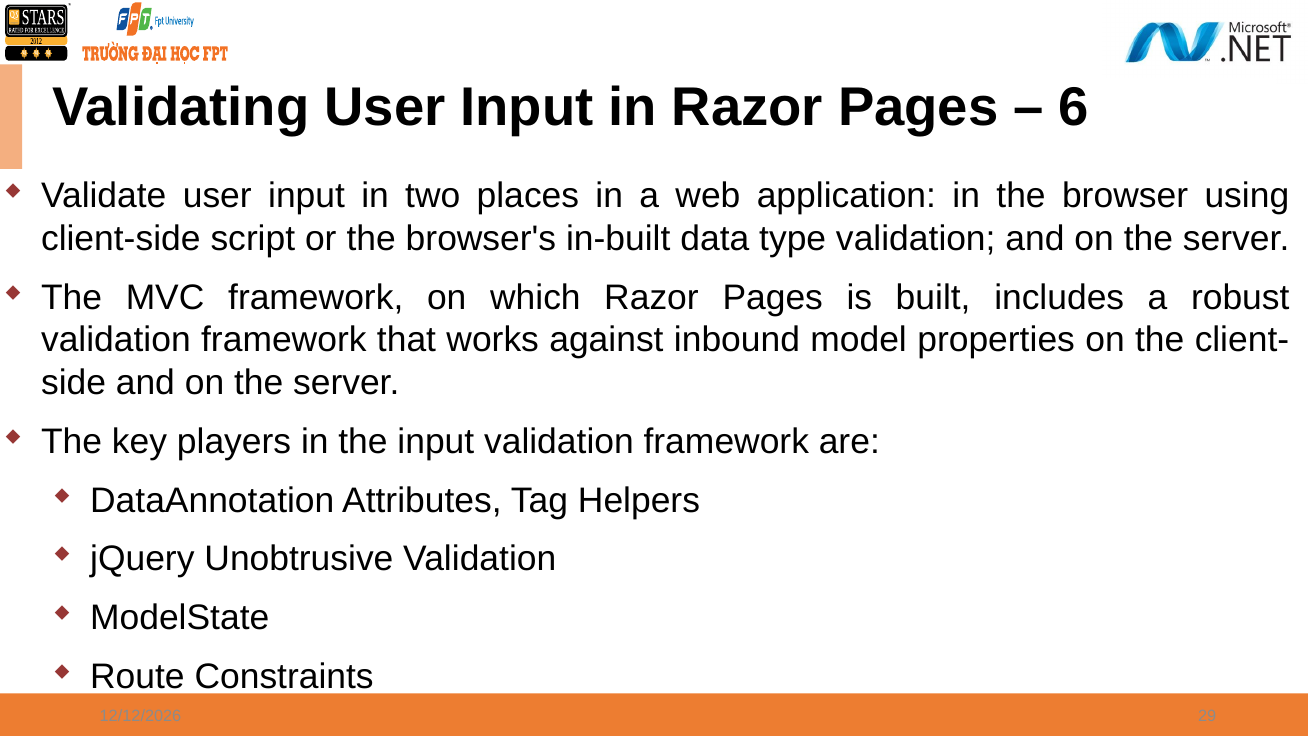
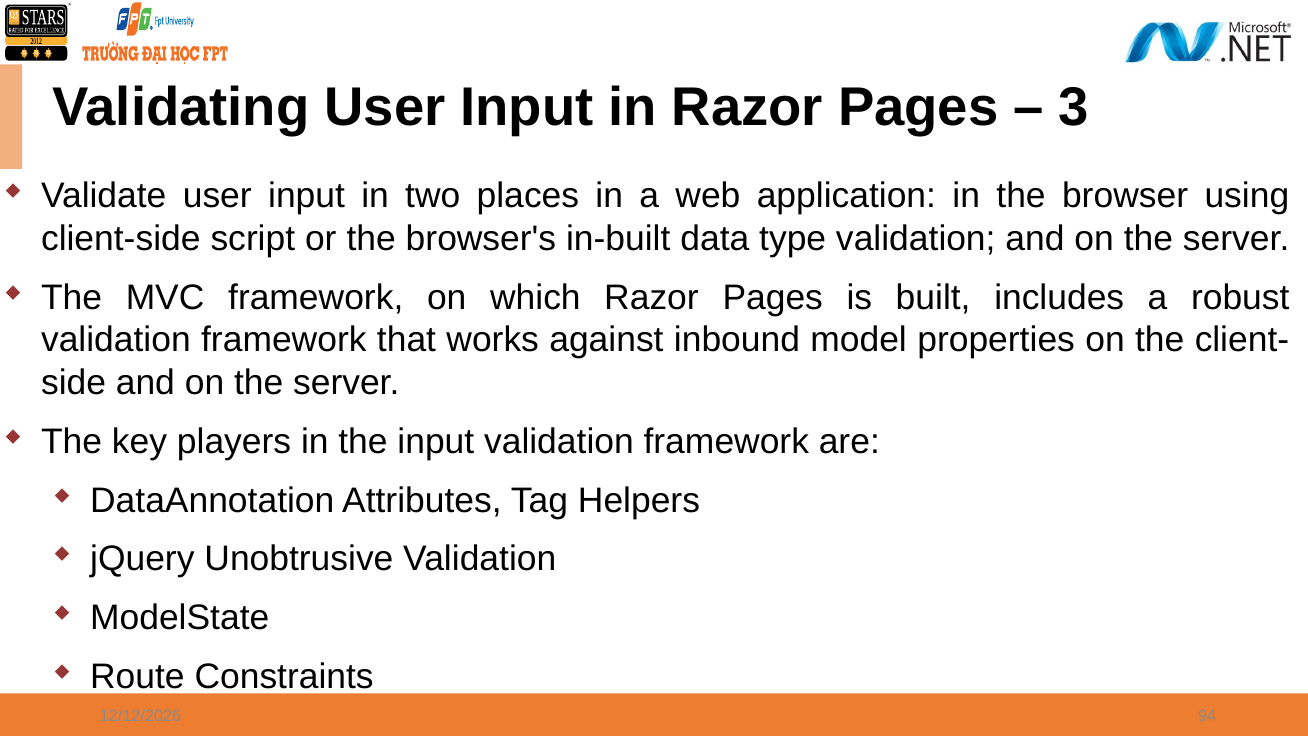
6: 6 -> 3
29: 29 -> 94
